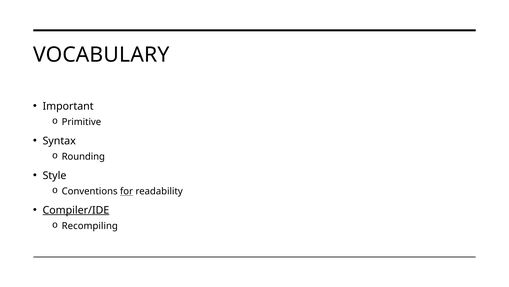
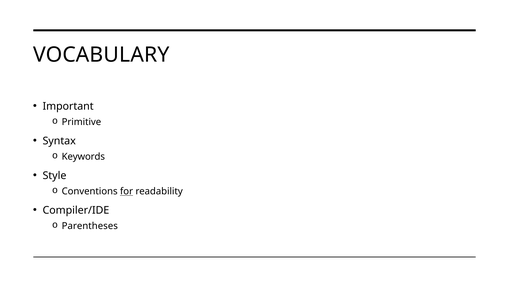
Rounding: Rounding -> Keywords
Compiler/IDE underline: present -> none
Recompiling: Recompiling -> Parentheses
